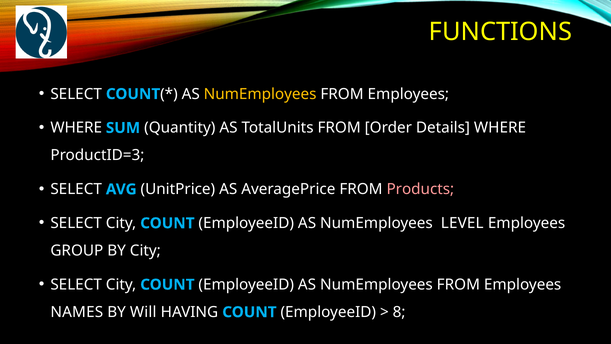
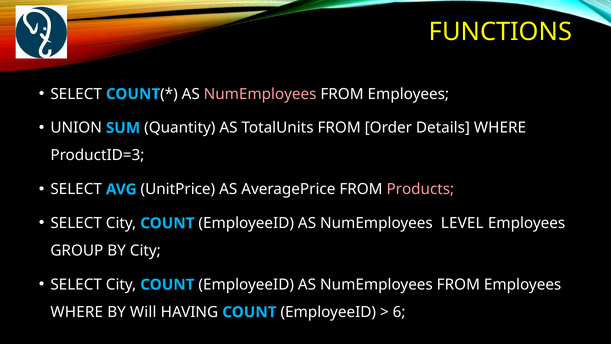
NumEmployees at (260, 94) colour: yellow -> pink
WHERE at (76, 128): WHERE -> UNION
NAMES at (77, 312): NAMES -> WHERE
8: 8 -> 6
